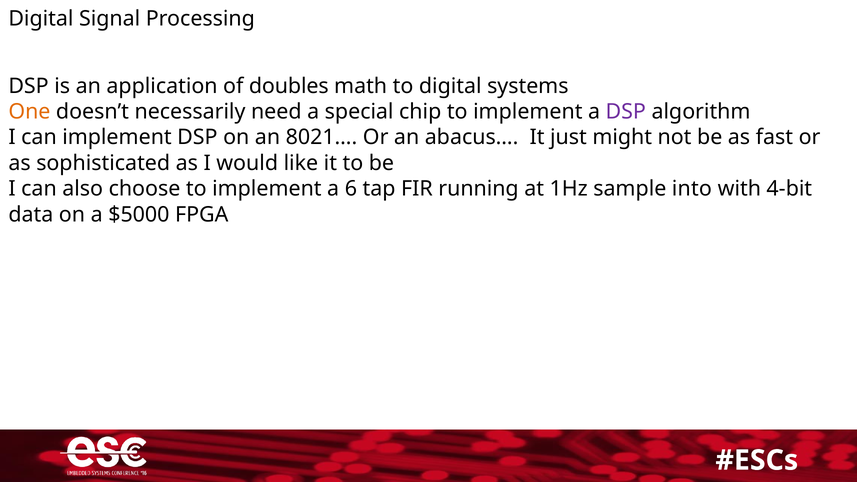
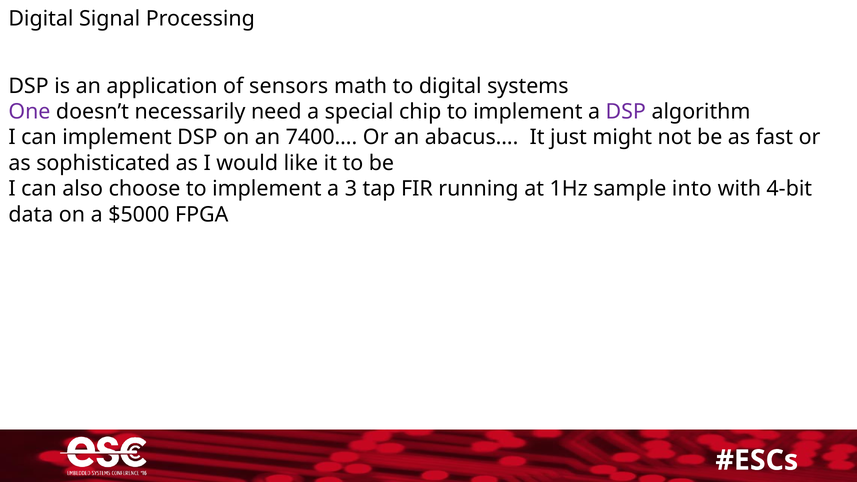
doubles: doubles -> sensors
One colour: orange -> purple
8021…: 8021… -> 7400…
6: 6 -> 3
